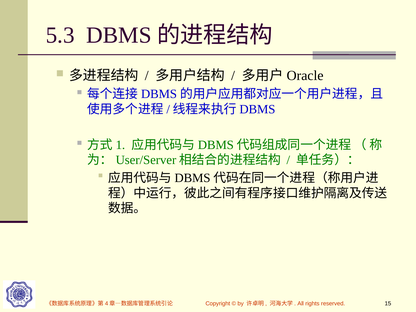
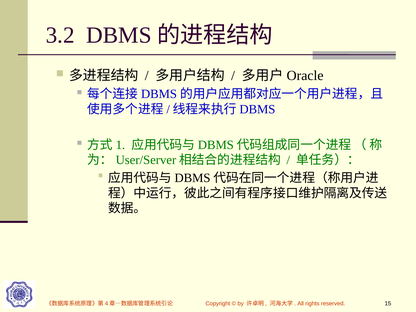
5.3: 5.3 -> 3.2
